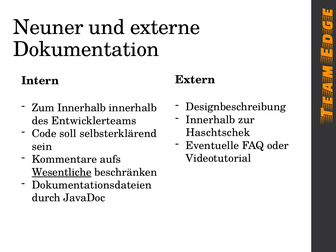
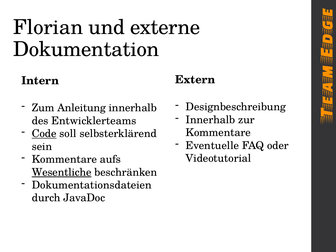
Neuner: Neuner -> Florian
Zum Innerhalb: Innerhalb -> Anleitung
Code underline: none -> present
Haschtschek at (218, 133): Haschtschek -> Kommentare
